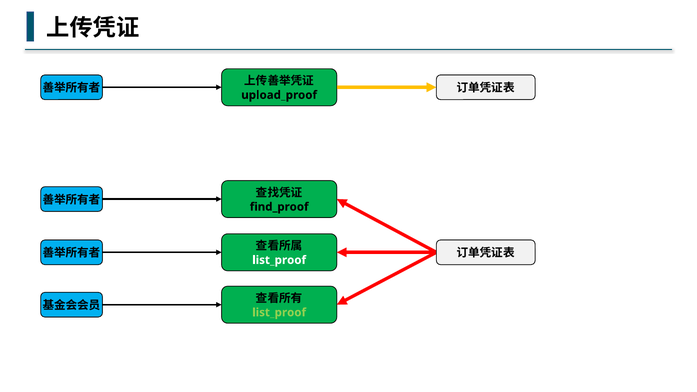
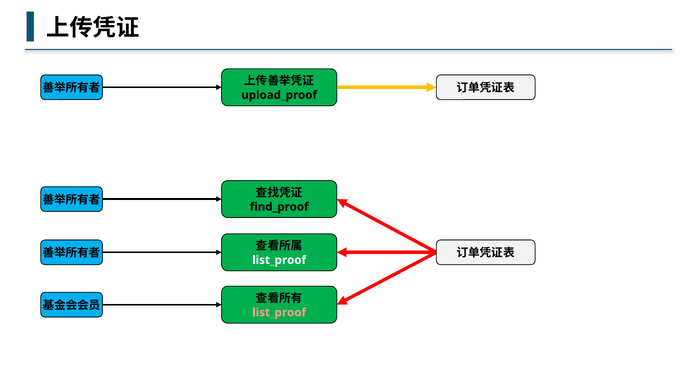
list_proof at (279, 312) colour: light green -> pink
